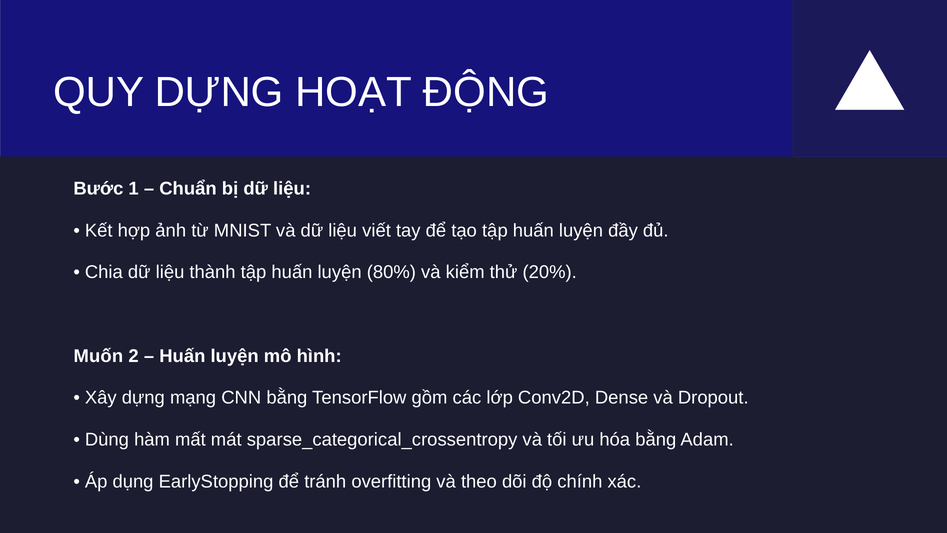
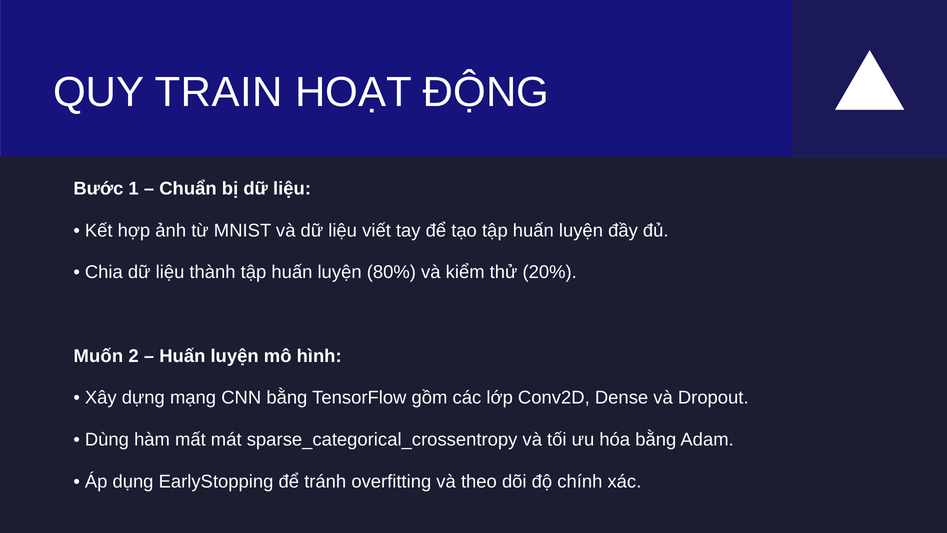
QUY DỰNG: DỰNG -> TRAIN
